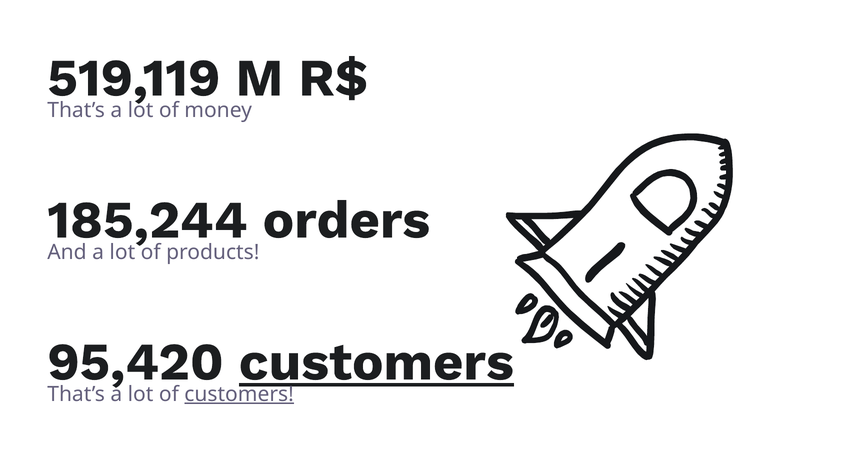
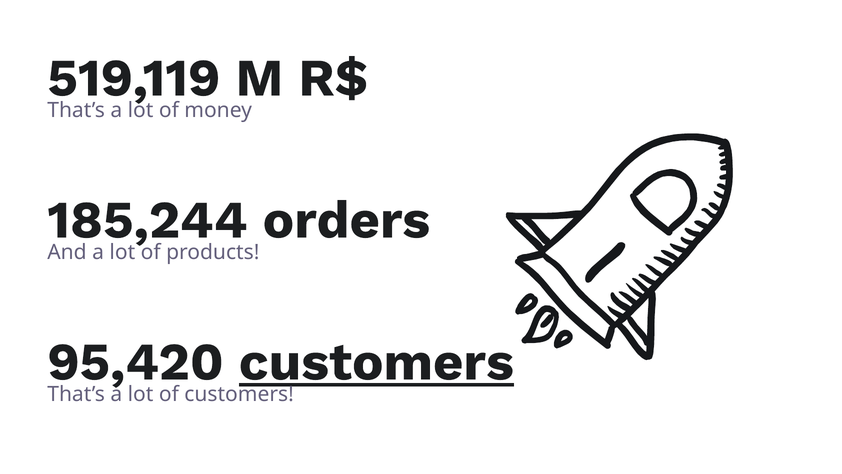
customers at (239, 394) underline: present -> none
